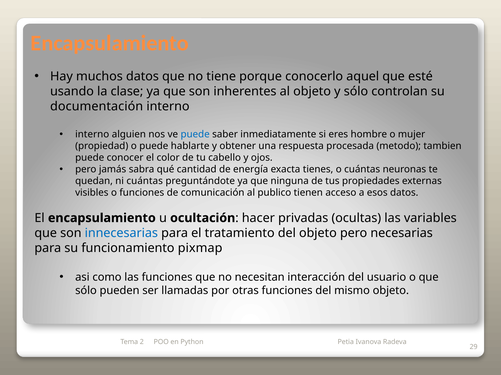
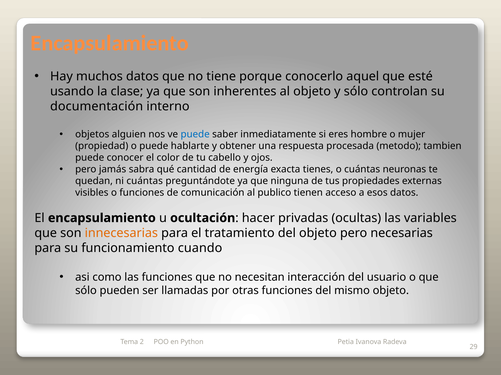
interno at (92, 135): interno -> objetos
innecesarias colour: blue -> orange
pixmap: pixmap -> cuando
